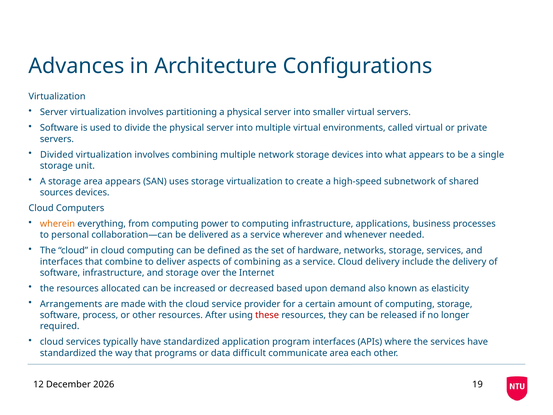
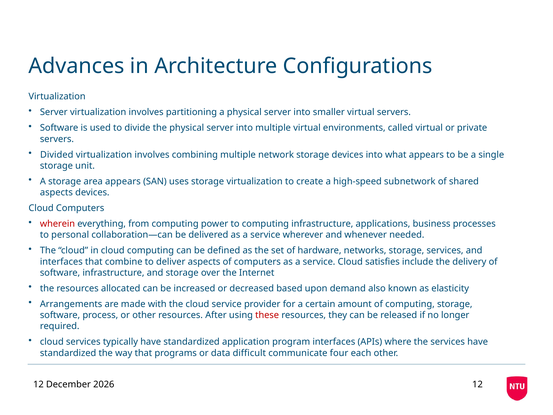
sources at (56, 192): sources -> aspects
wherein colour: orange -> red
of combining: combining -> computers
Cloud delivery: delivery -> satisfies
communicate area: area -> four
19 at (478, 384): 19 -> 12
